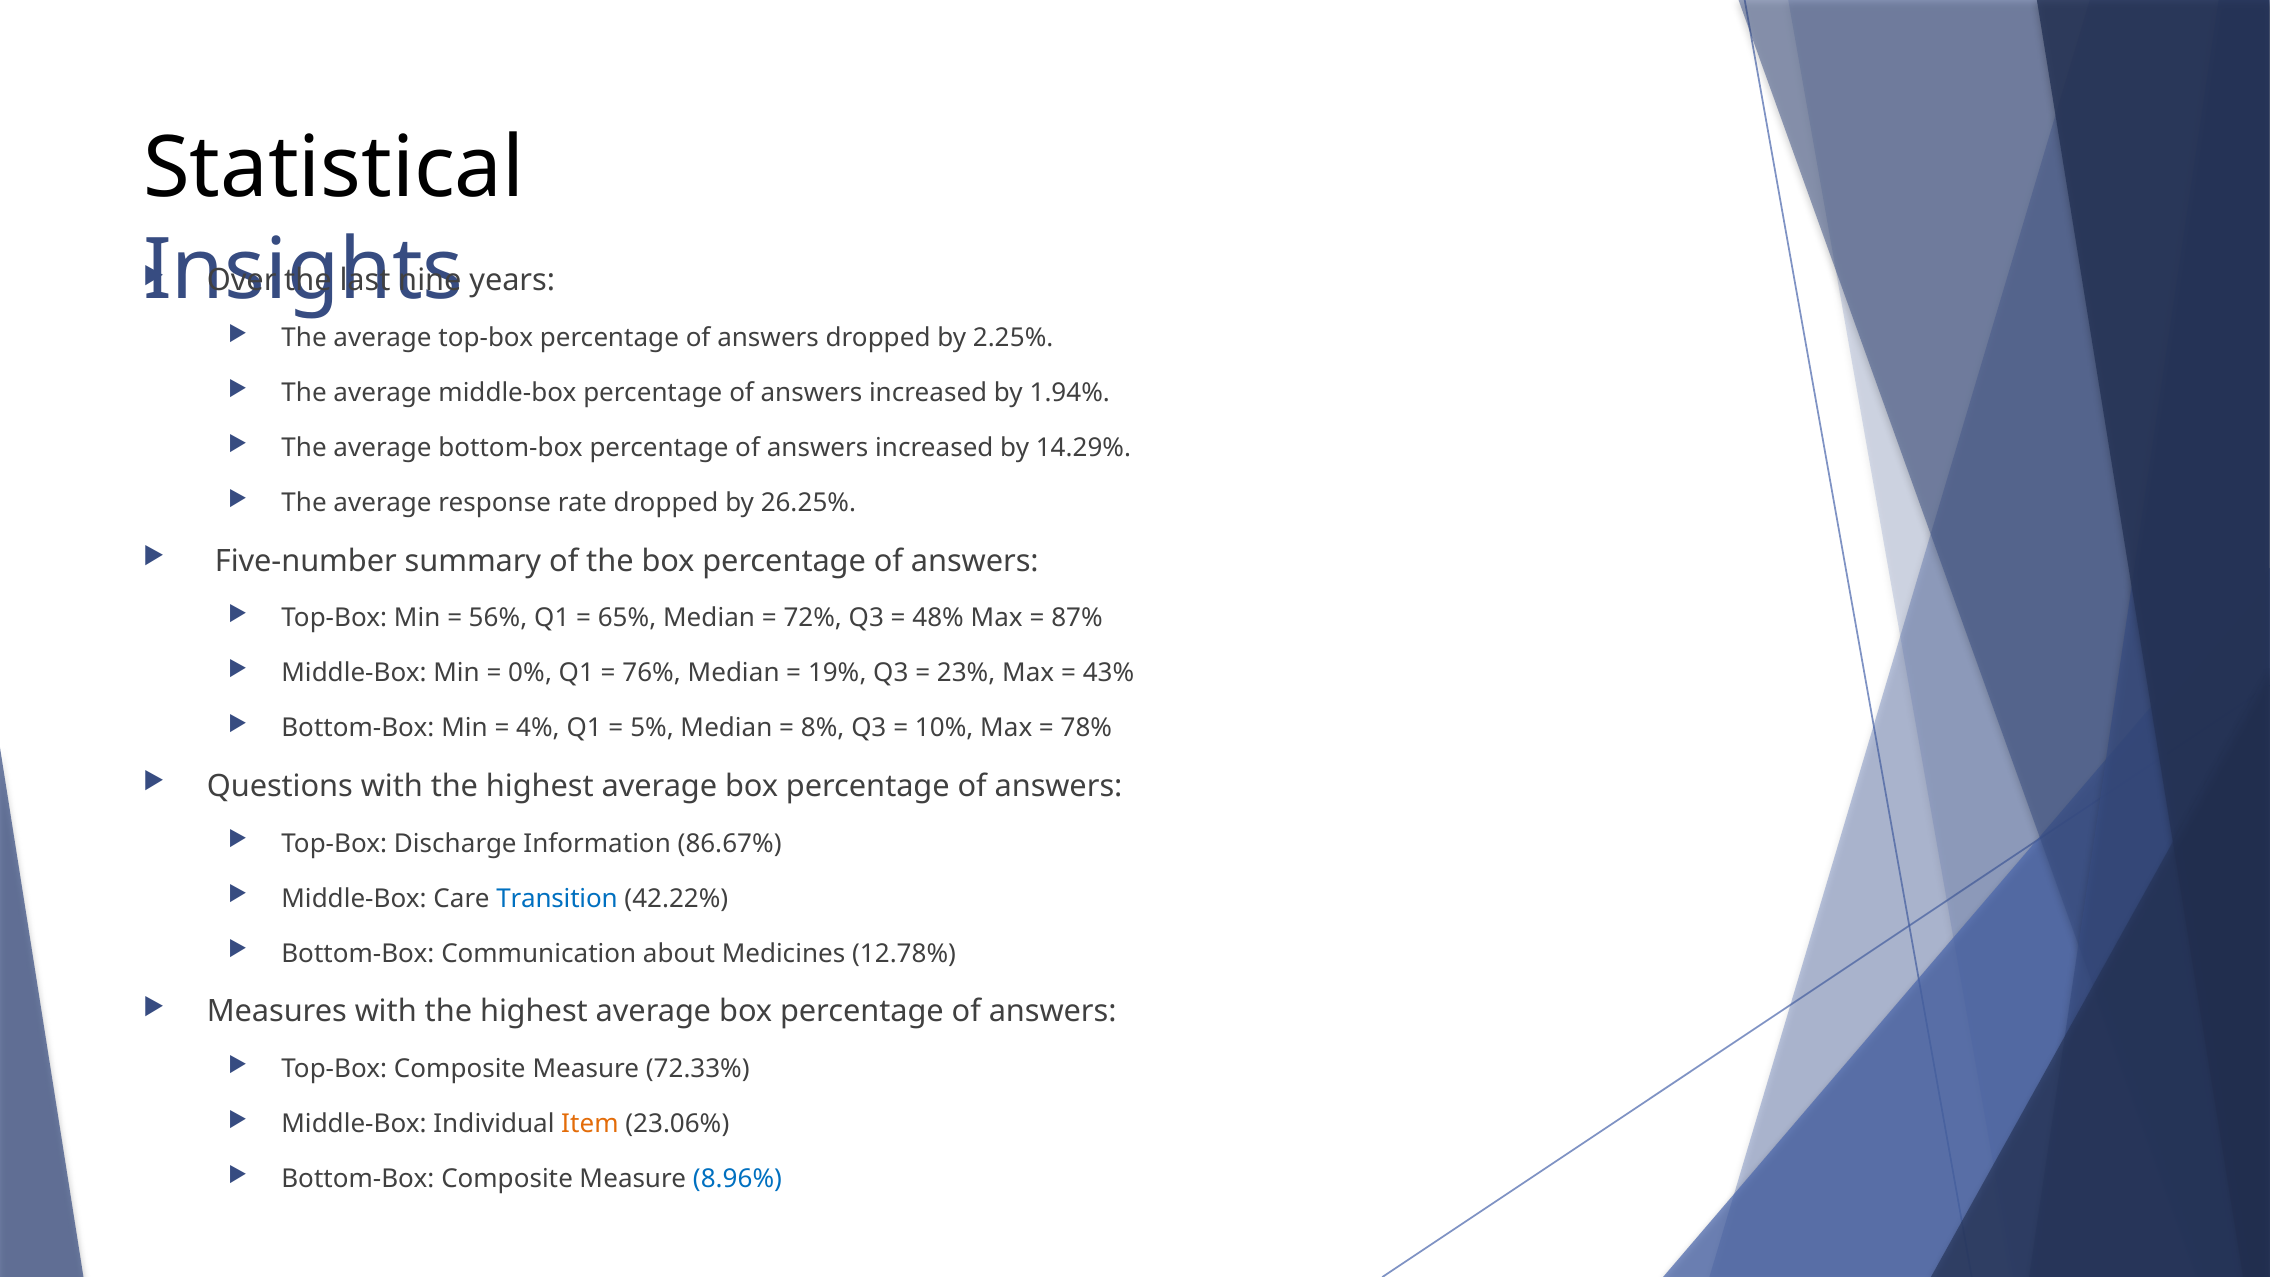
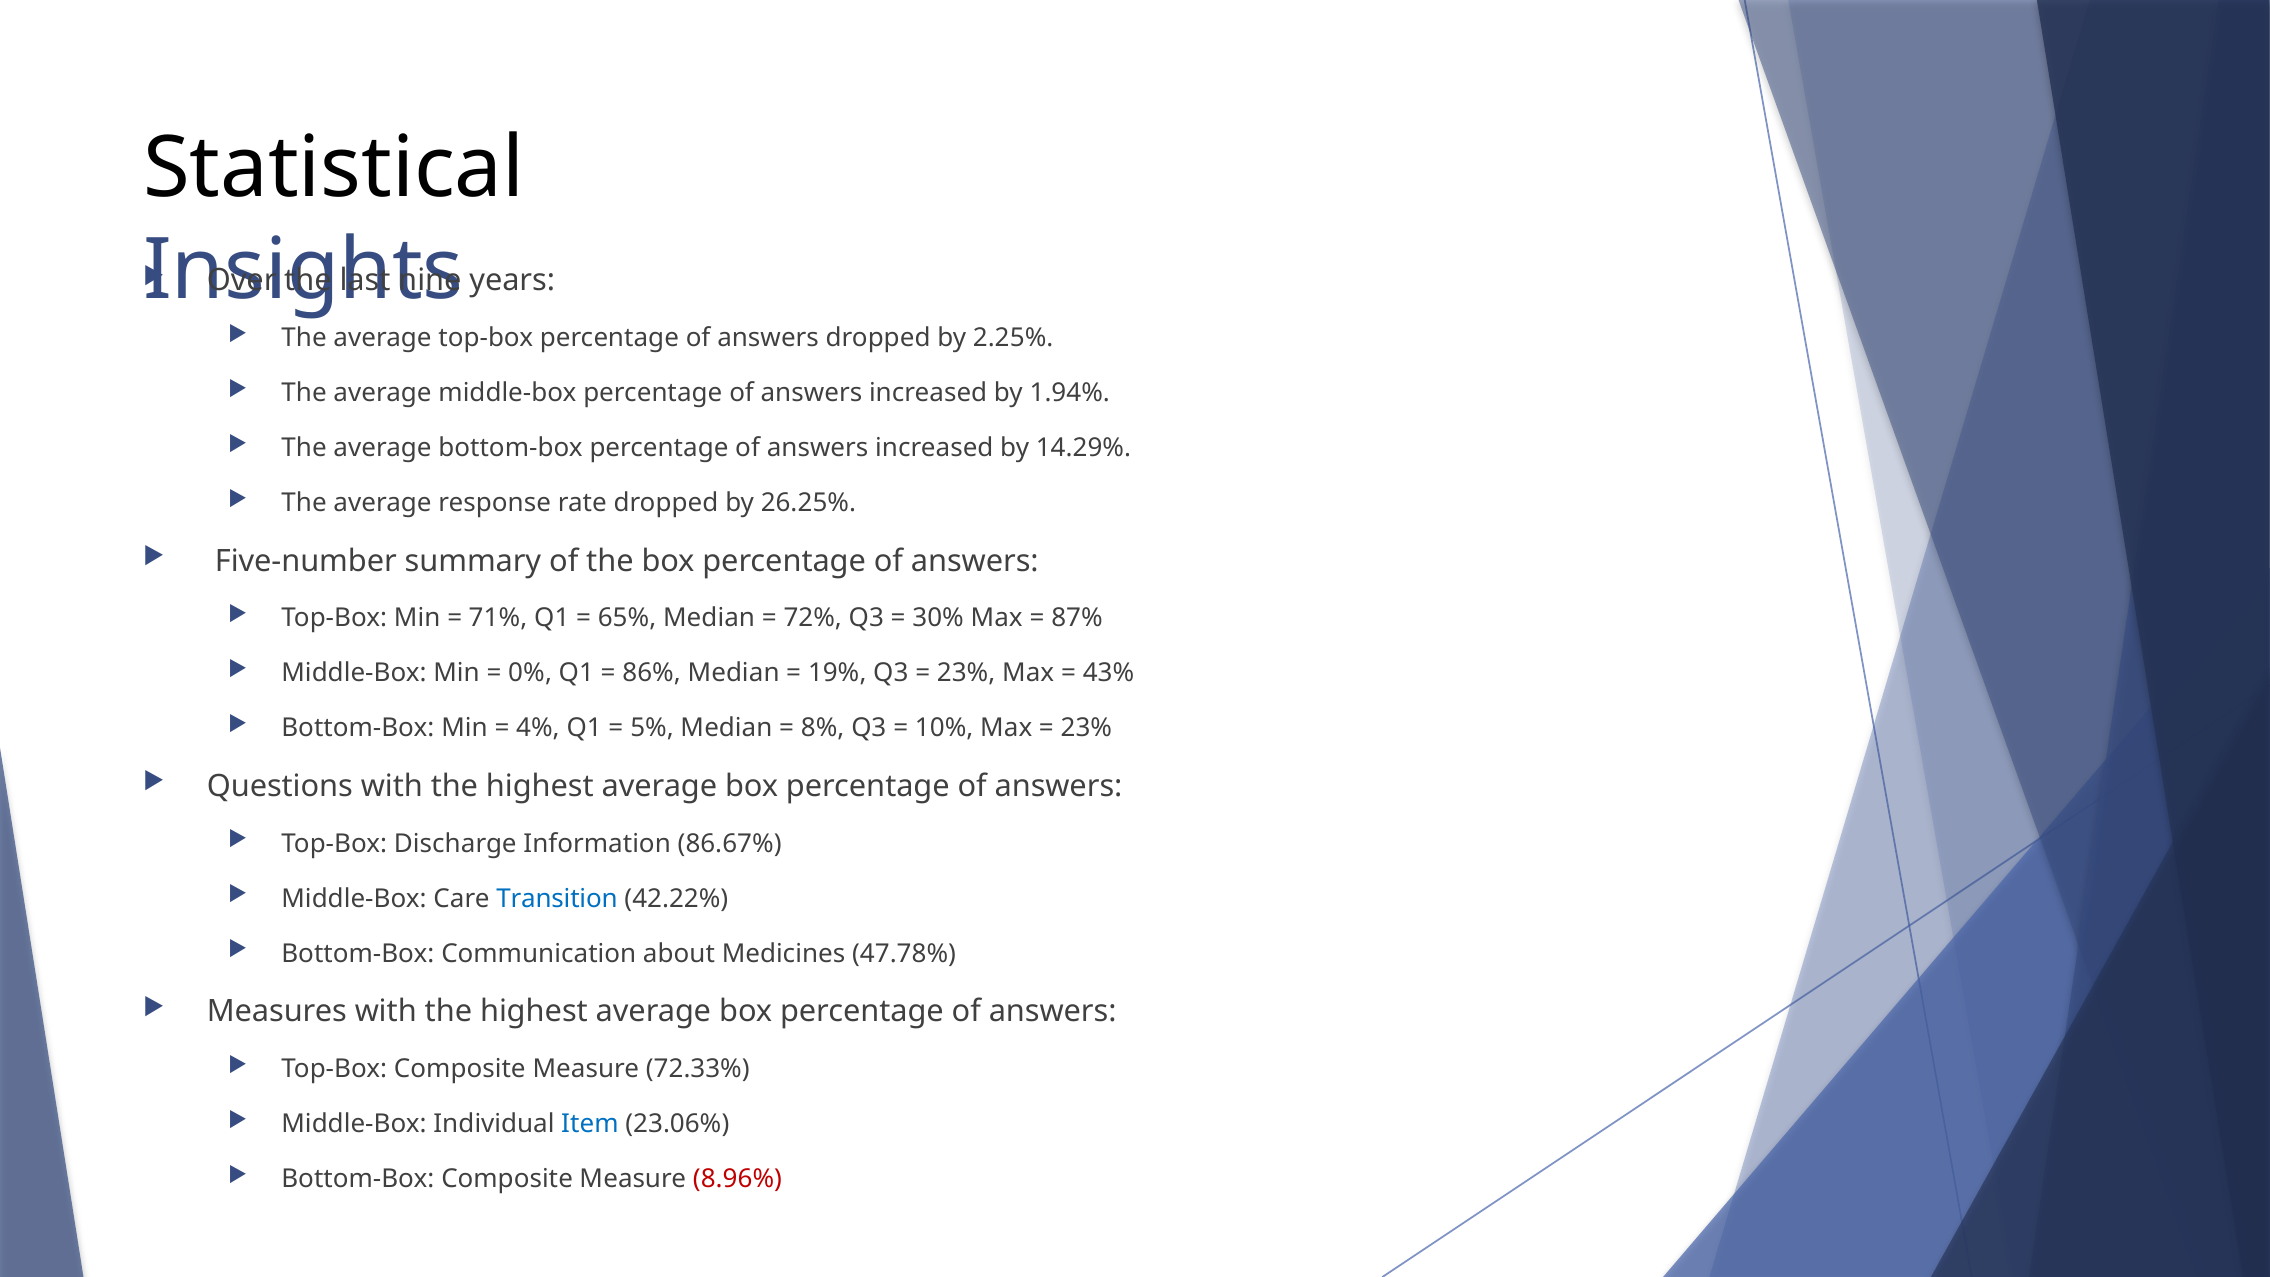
56%: 56% -> 71%
48%: 48% -> 30%
76%: 76% -> 86%
78% at (1086, 728): 78% -> 23%
12.78%: 12.78% -> 47.78%
Item colour: orange -> blue
8.96% colour: blue -> red
